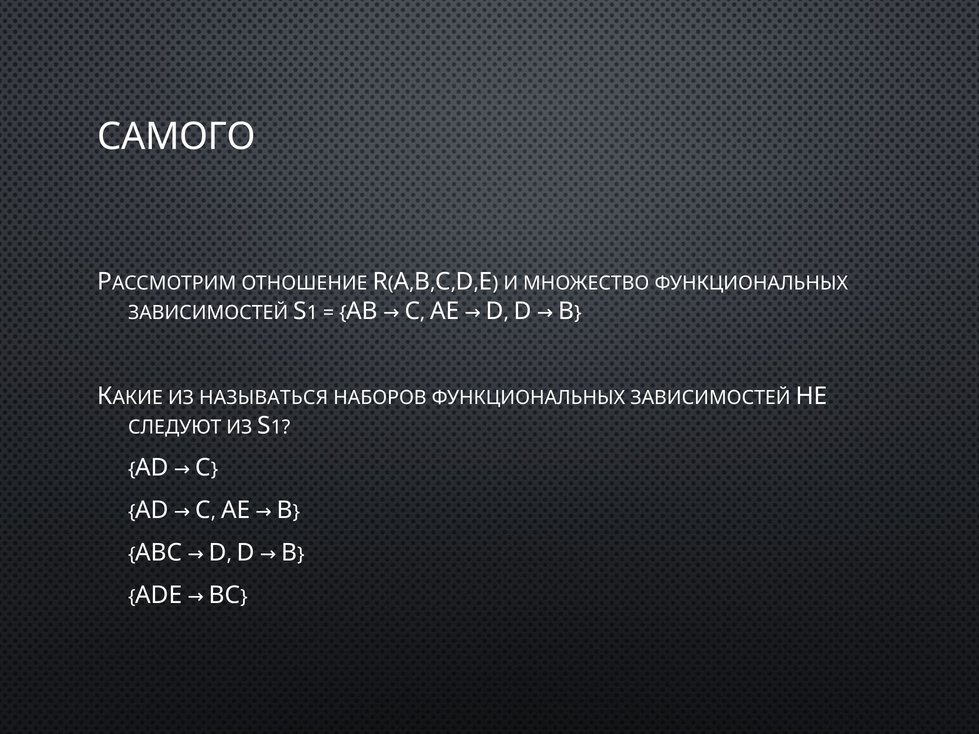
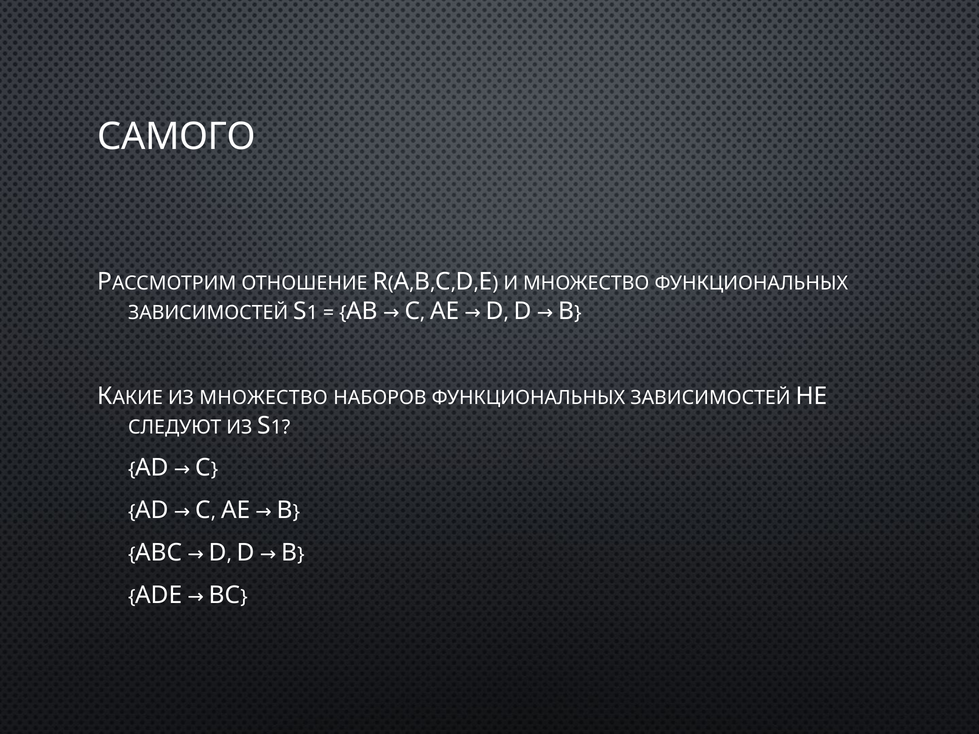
ИЗ НАЗЫВАТЬСЯ: НАЗЫВАТЬСЯ -> МНОЖЕСТВО
